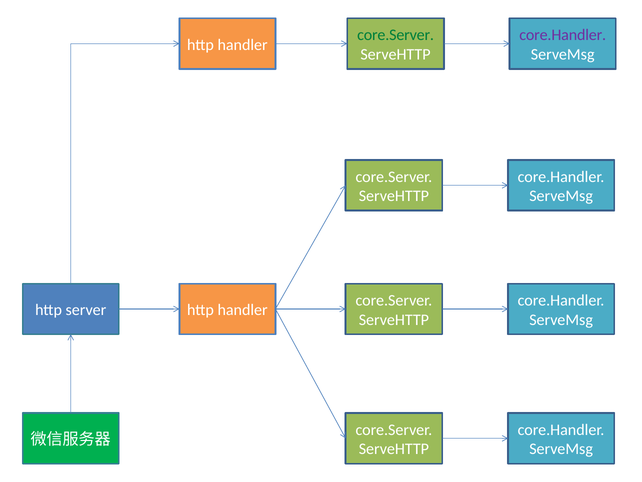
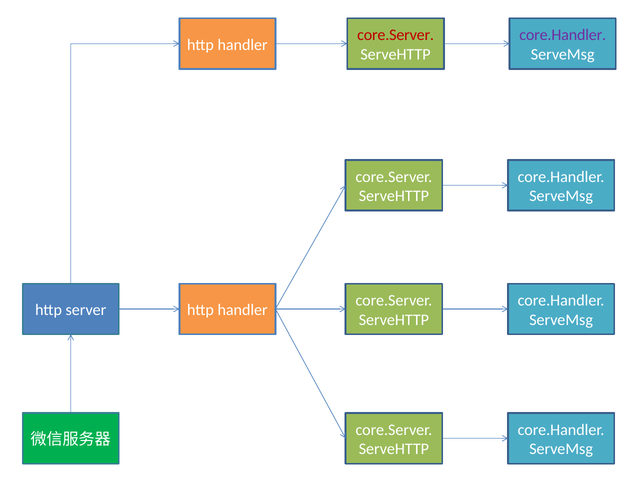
core.Server at (396, 35) colour: green -> red
